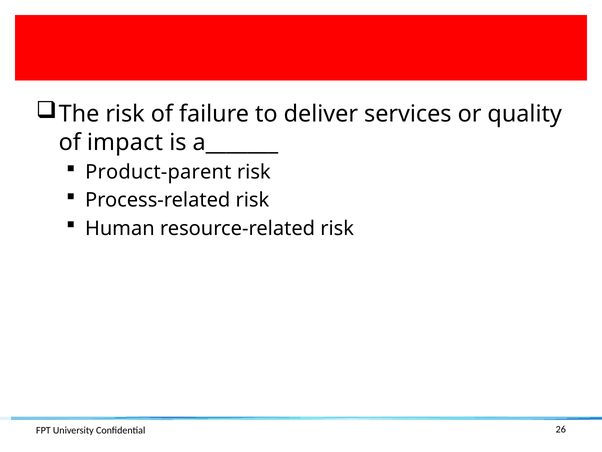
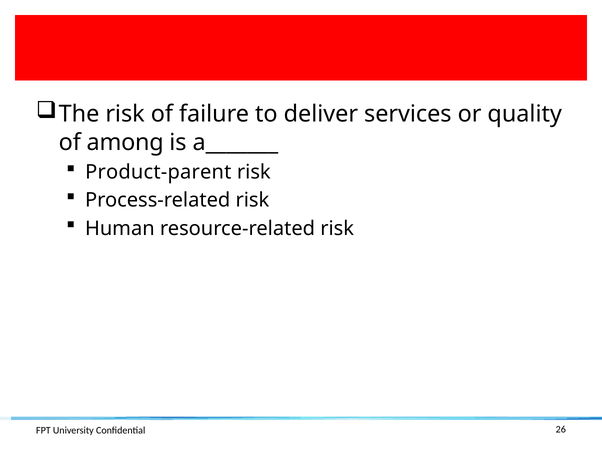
impact: impact -> among
